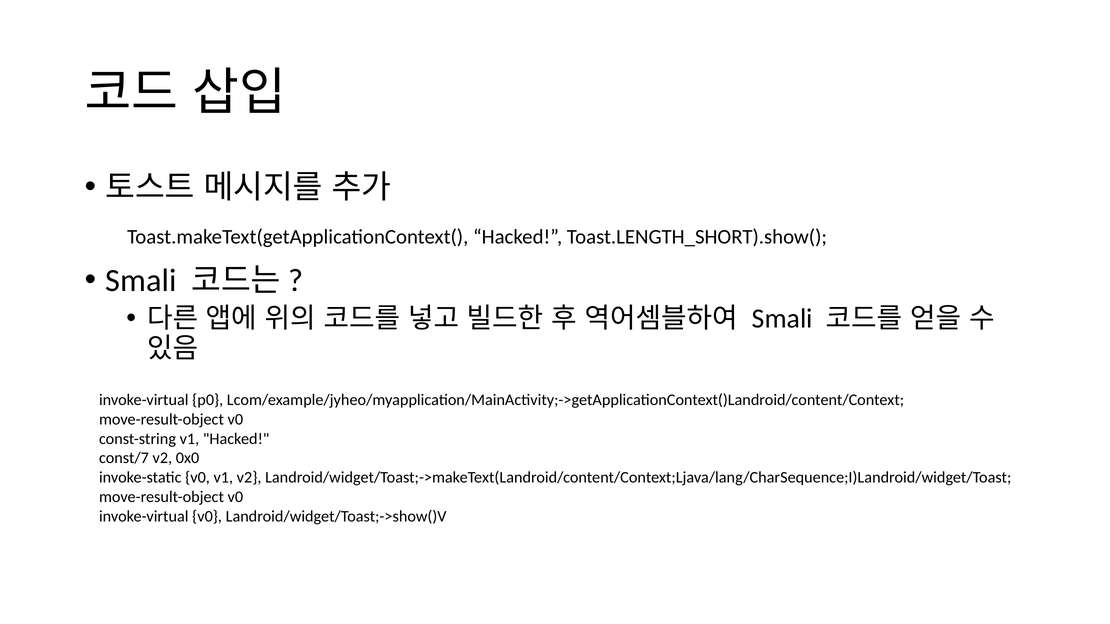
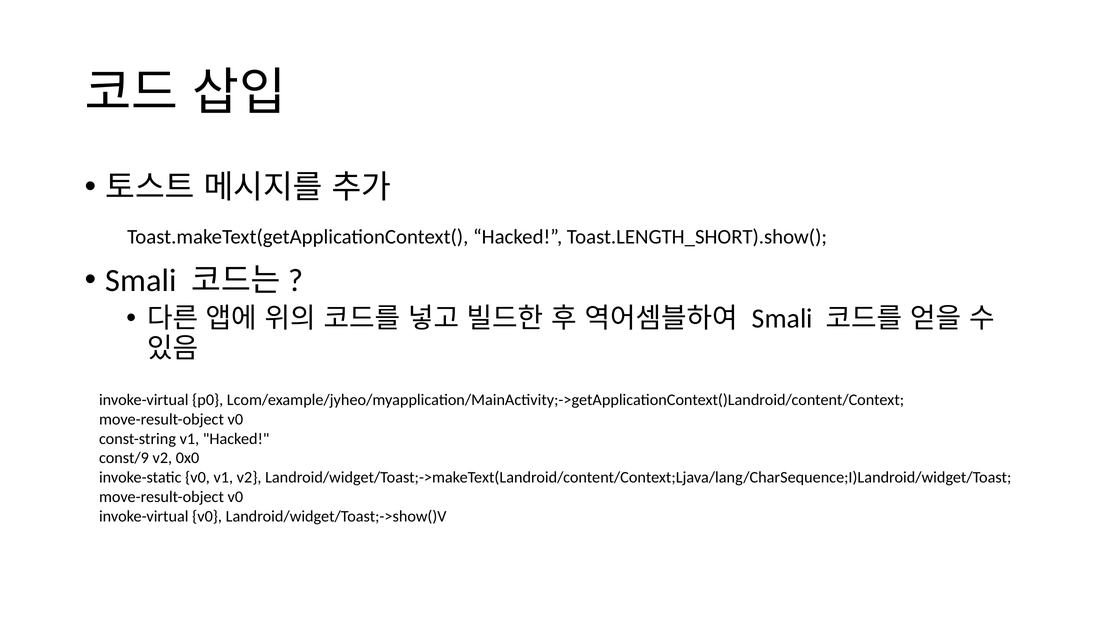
const/7: const/7 -> const/9
